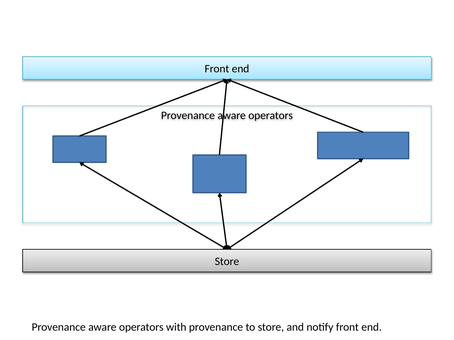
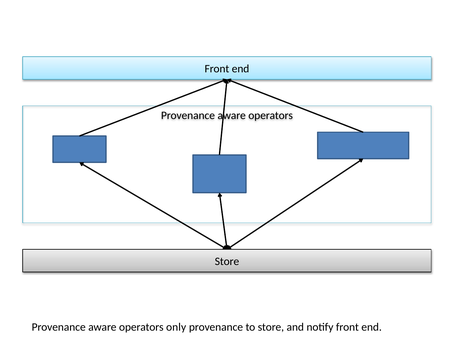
with: with -> only
